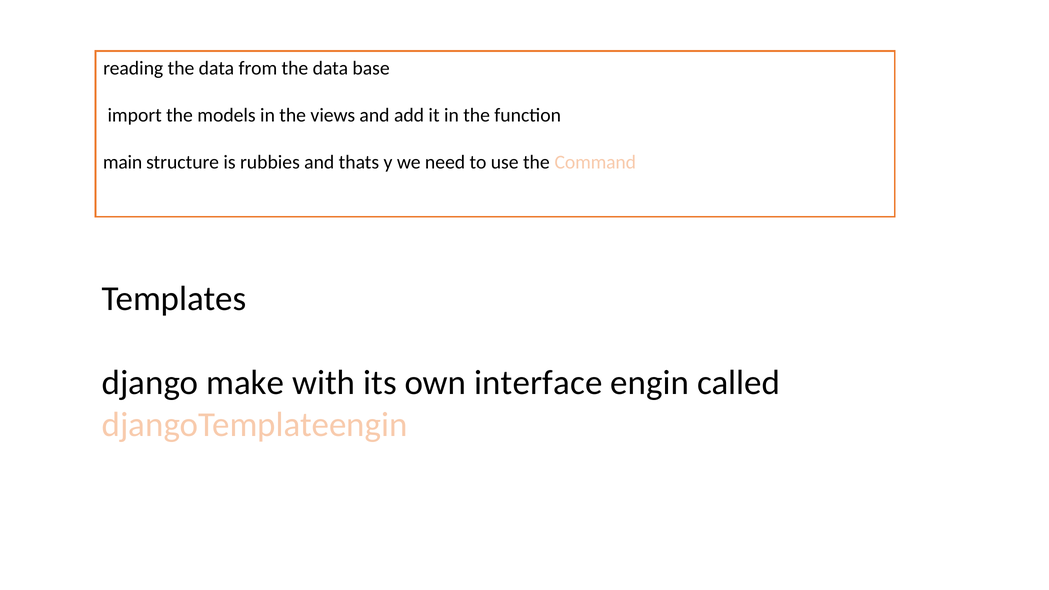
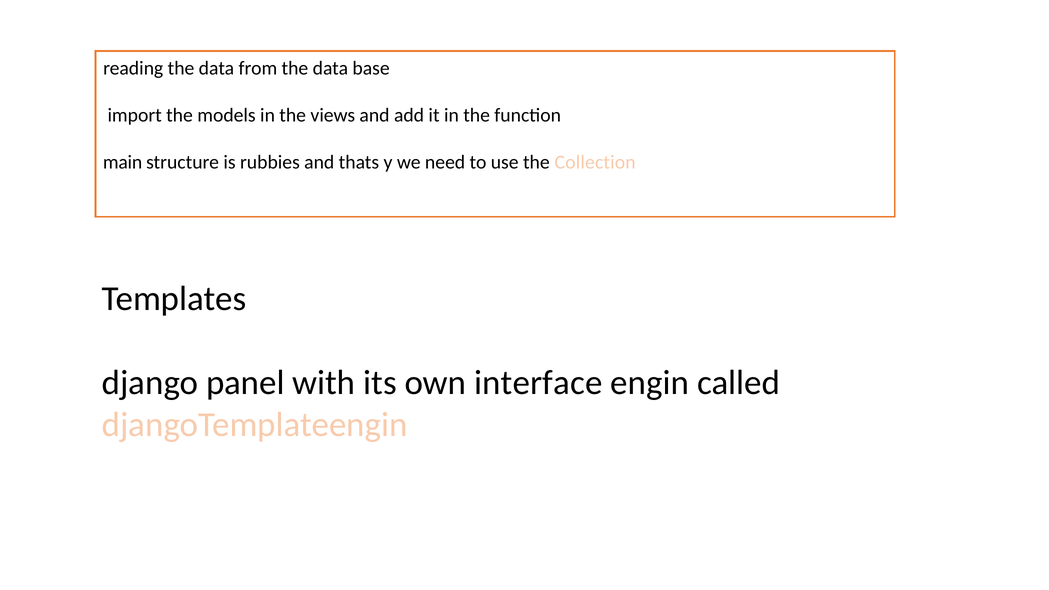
Command: Command -> Collection
make: make -> panel
